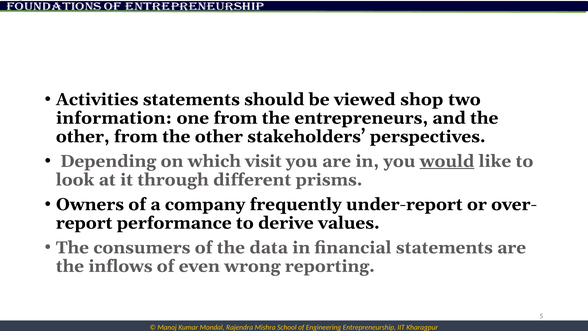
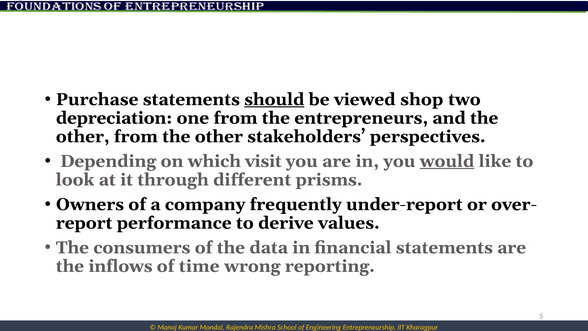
Activities: Activities -> Purchase
should underline: none -> present
information: information -> depreciation
even: even -> time
